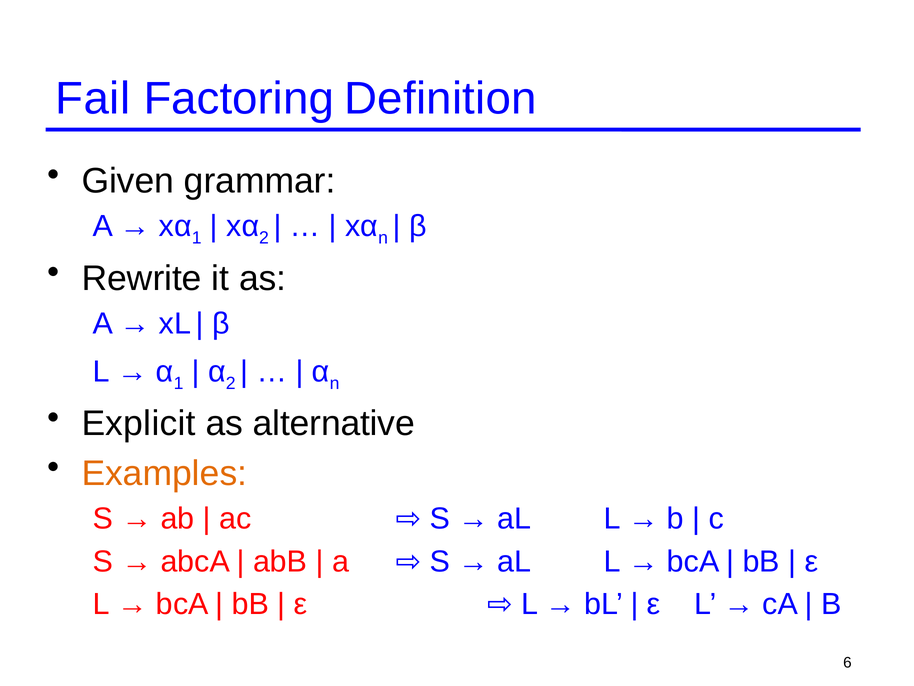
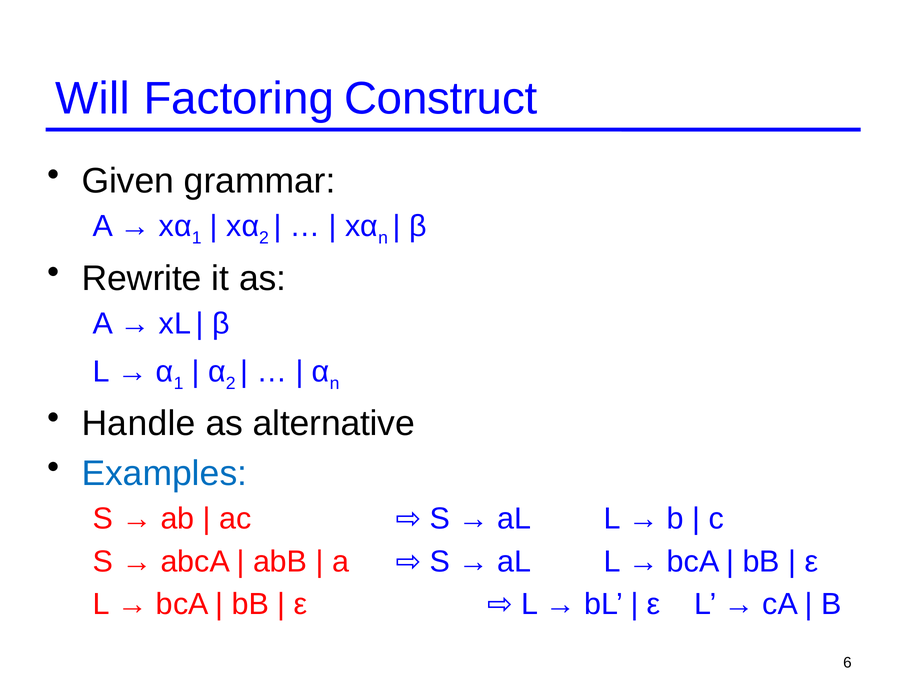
Fail: Fail -> Will
Definition: Definition -> Construct
Explicit: Explicit -> Handle
Examples colour: orange -> blue
